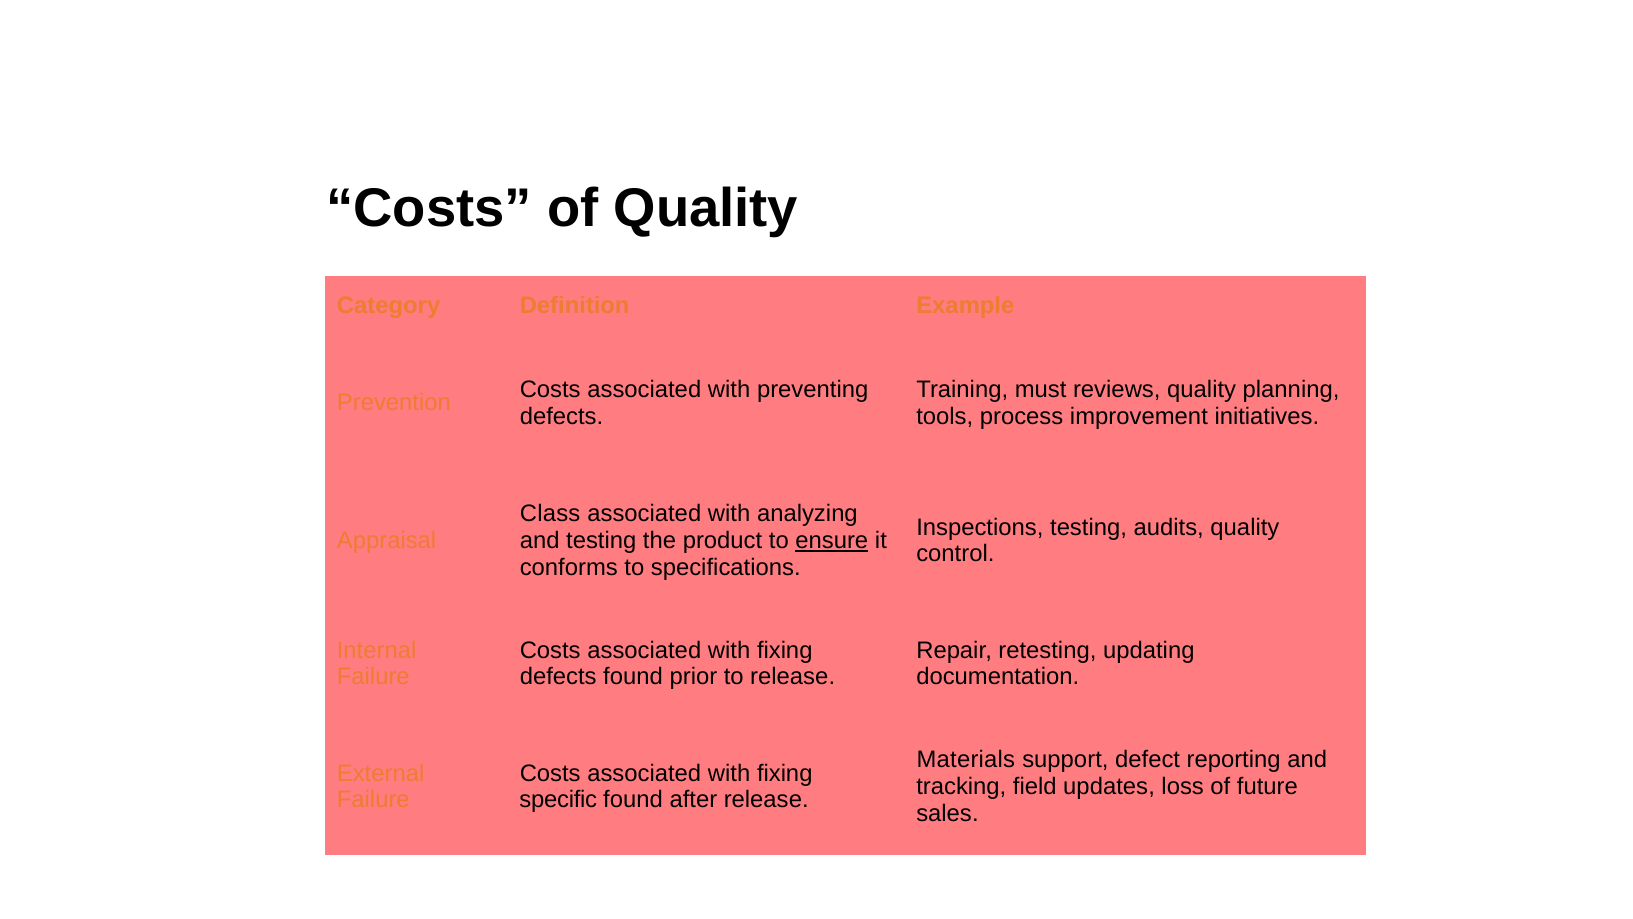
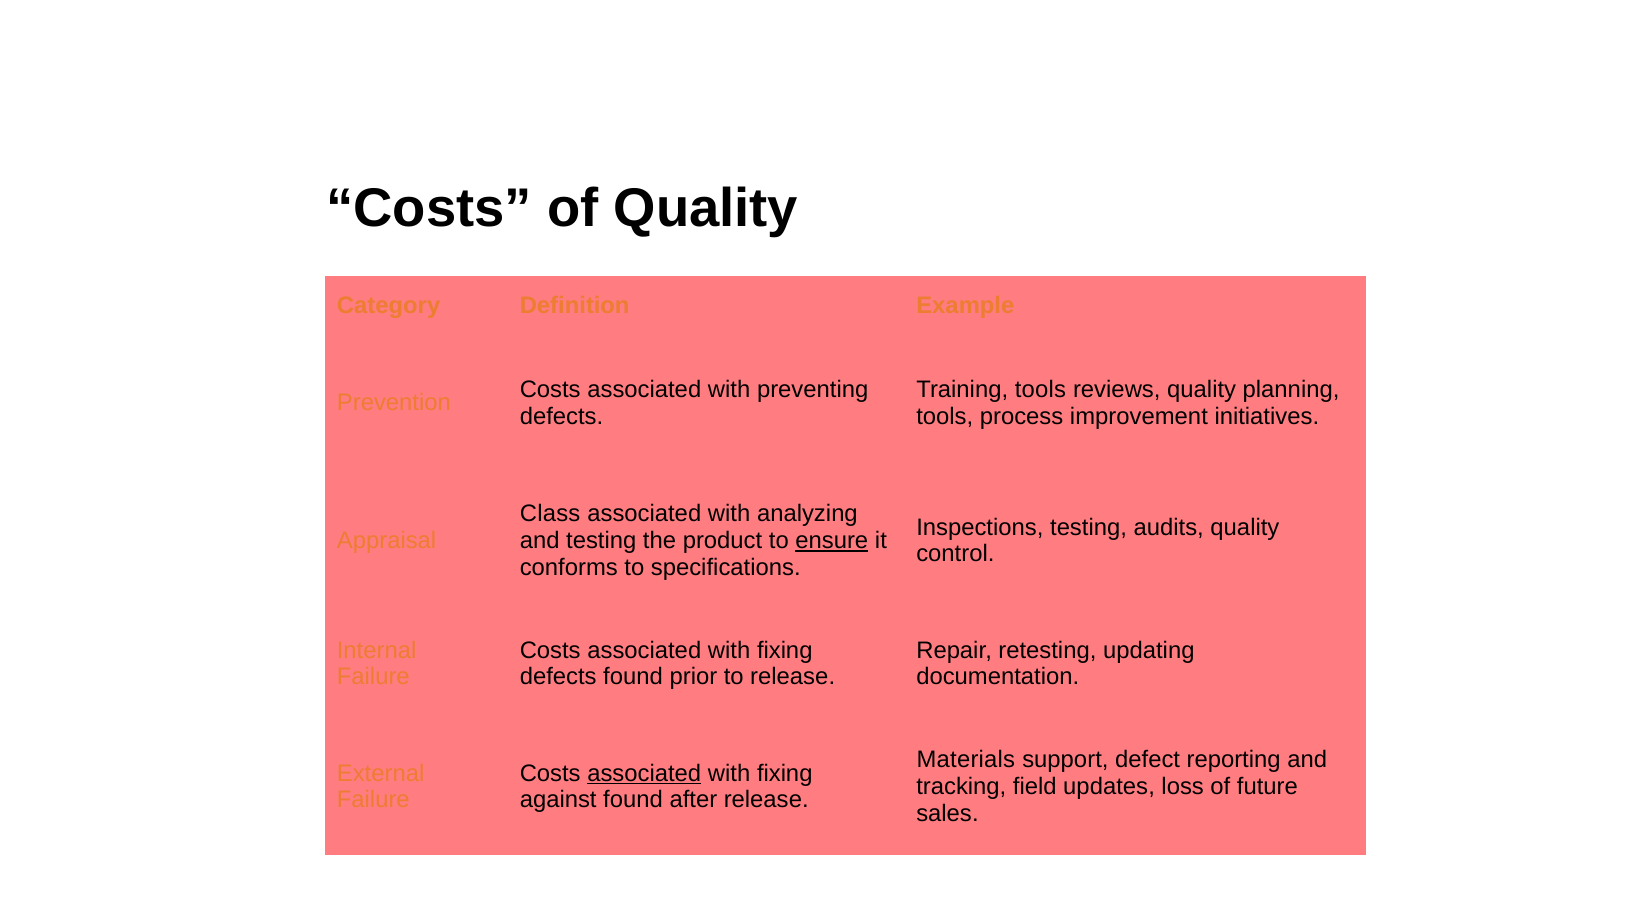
Training must: must -> tools
associated at (644, 773) underline: none -> present
specific: specific -> against
